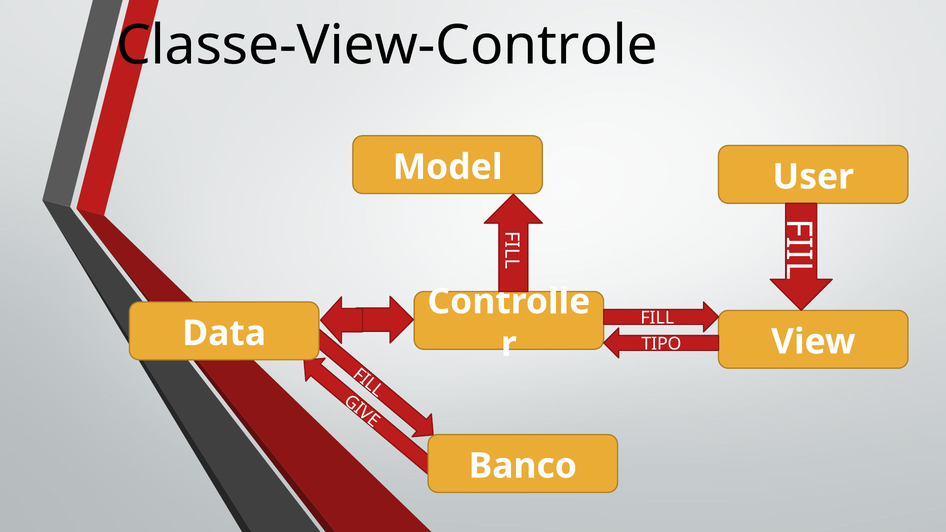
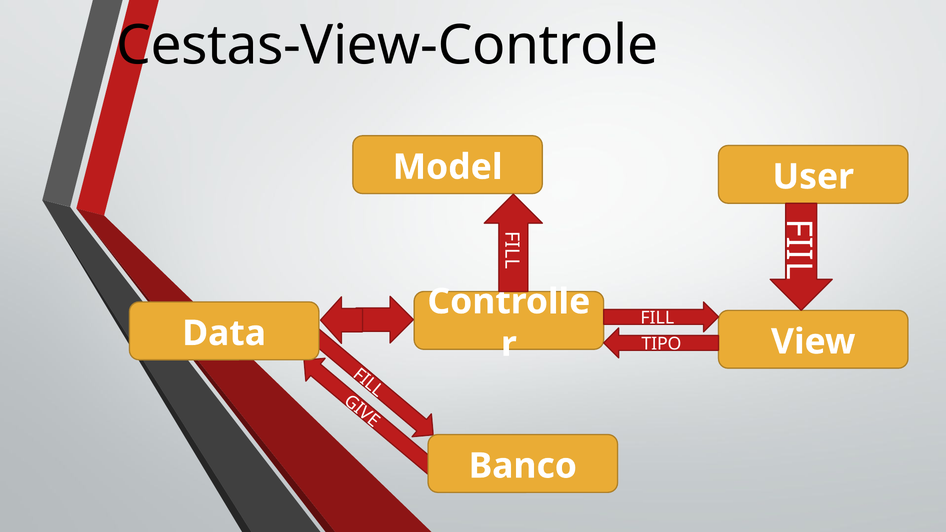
Classe-View-Controle: Classe-View-Controle -> Cestas-View-Controle
